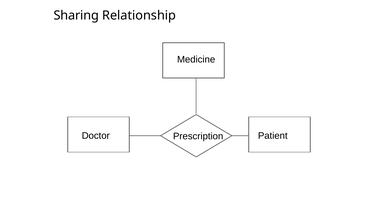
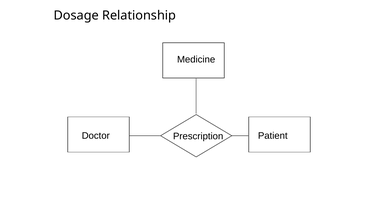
Sharing: Sharing -> Dosage
